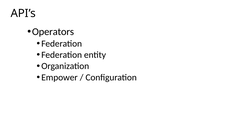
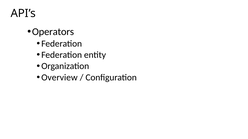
Empower: Empower -> Overview
